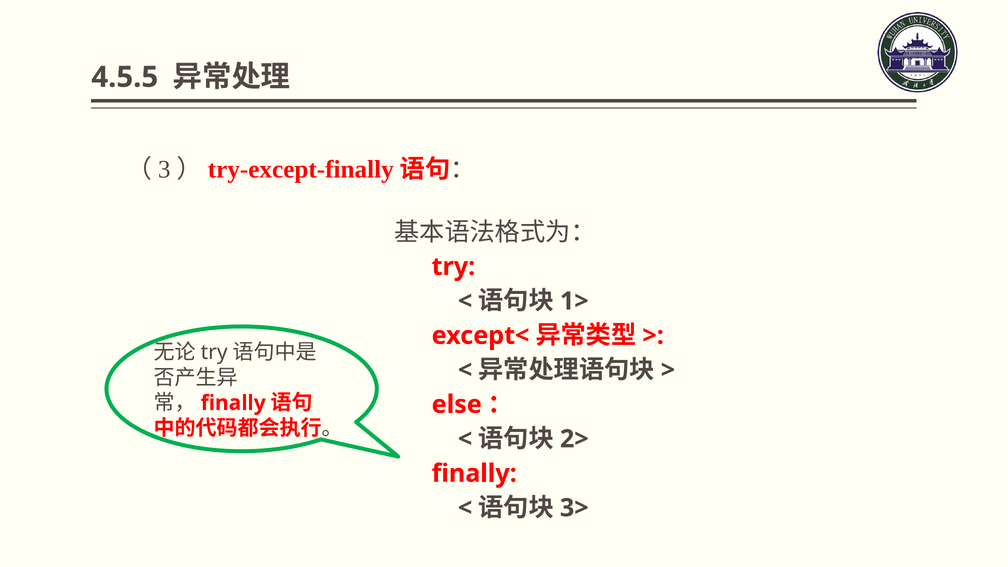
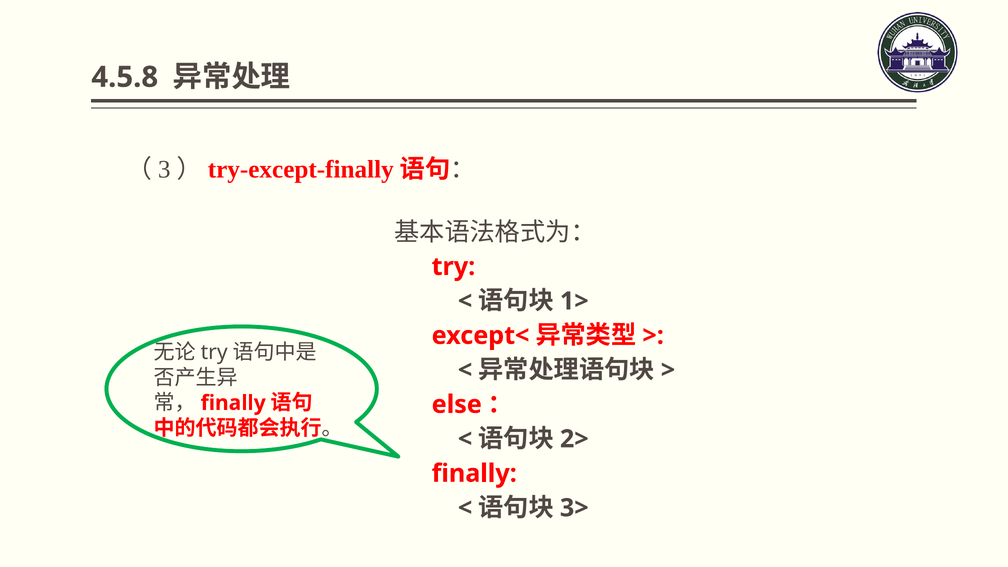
4.5.5: 4.5.5 -> 4.5.8
